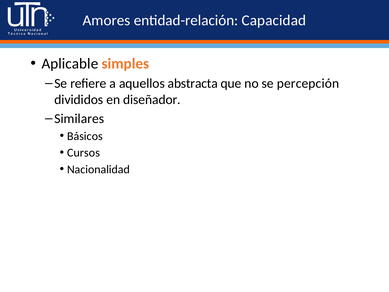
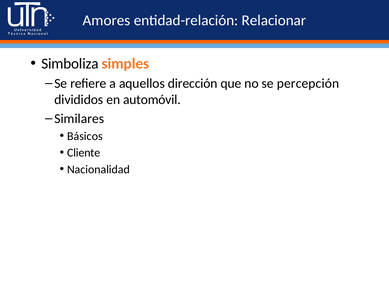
Capacidad: Capacidad -> Relacionar
Aplicable: Aplicable -> Simboliza
abstracta: abstracta -> dirección
diseñador: diseñador -> automóvil
Cursos: Cursos -> Cliente
